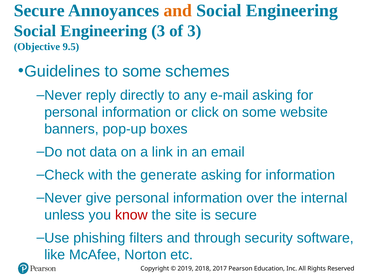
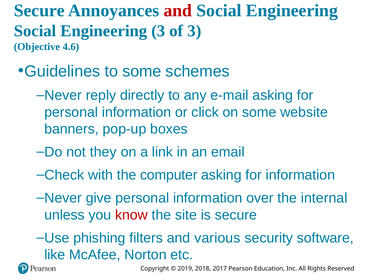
and at (178, 11) colour: orange -> red
9.5: 9.5 -> 4.6
data: data -> they
generate: generate -> computer
through: through -> various
